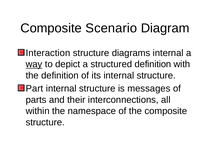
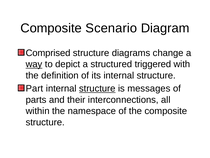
Interaction: Interaction -> Comprised
diagrams internal: internal -> change
structured definition: definition -> triggered
structure at (97, 88) underline: none -> present
